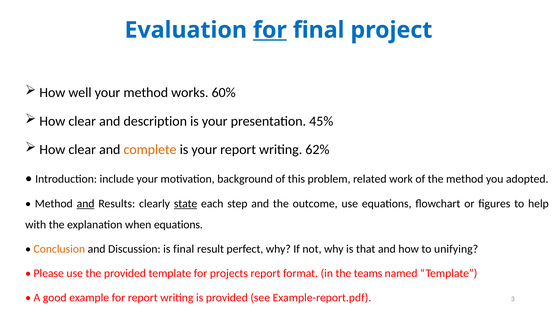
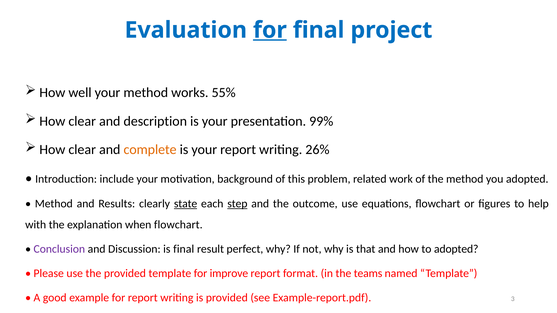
60%: 60% -> 55%
45%: 45% -> 99%
62%: 62% -> 26%
and at (86, 204) underline: present -> none
step underline: none -> present
when equations: equations -> flowchart
Conclusion colour: orange -> purple
to unifying: unifying -> adopted
projects: projects -> improve
